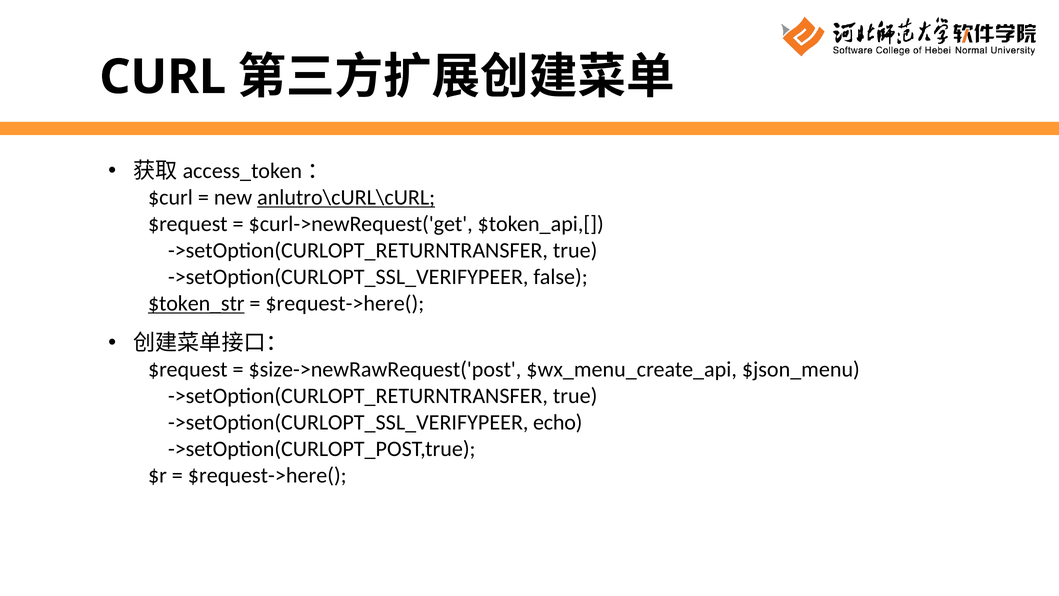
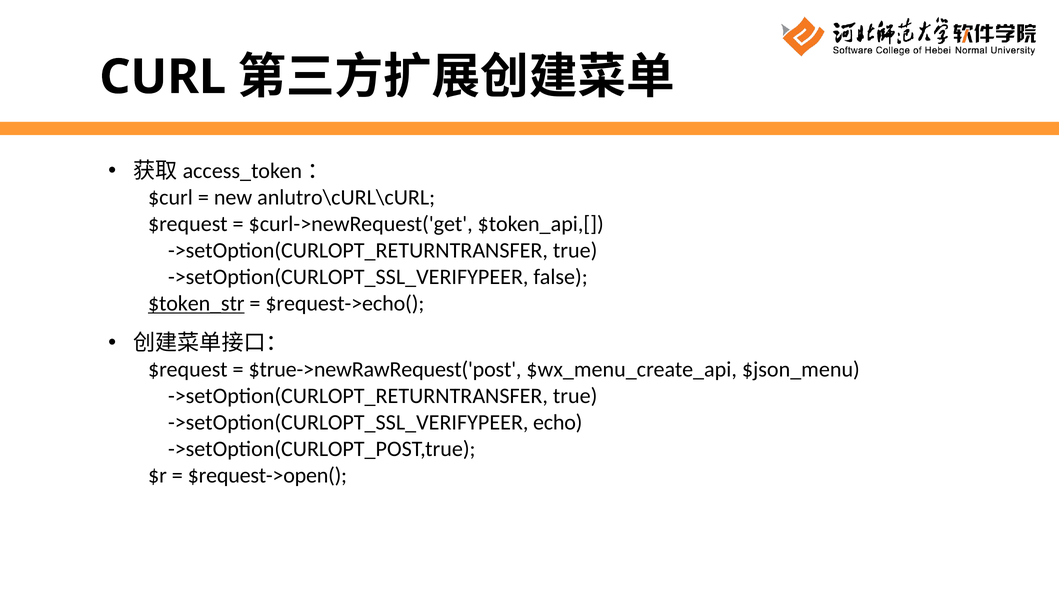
anlutro\cURL\cURL underline: present -> none
$request->here( at (345, 303): $request->here( -> $request->echo(
$size->newRawRequest('post: $size->newRawRequest('post -> $true->newRawRequest('post
$request->here( at (267, 475): $request->here( -> $request->open(
